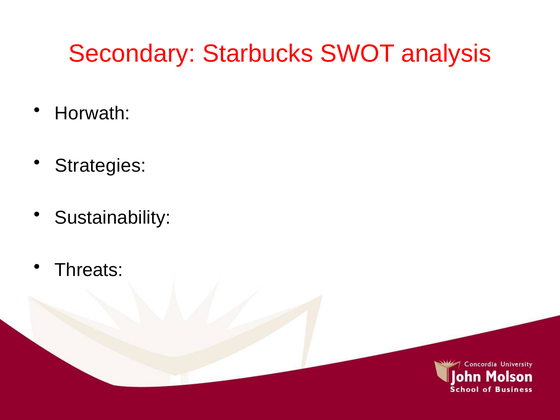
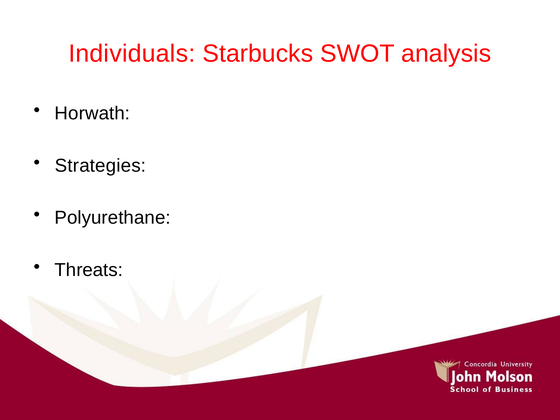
Secondary: Secondary -> Individuals
Sustainability: Sustainability -> Polyurethane
